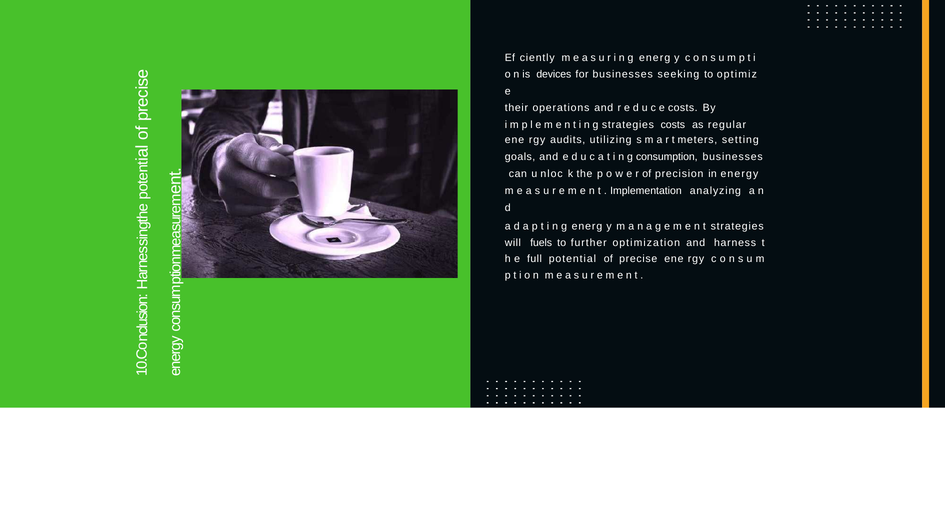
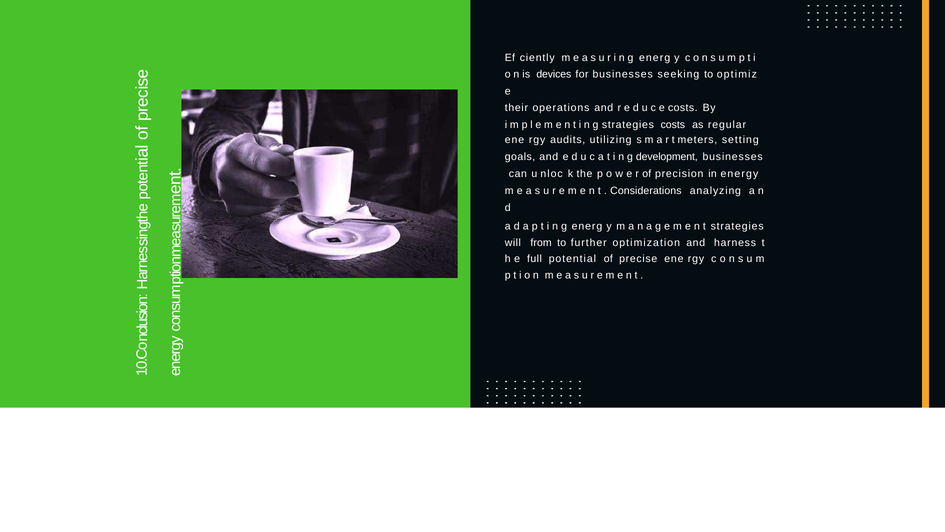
consumption: consumption -> development
Implementation: Implementation -> Considerations
fuels: fuels -> from
